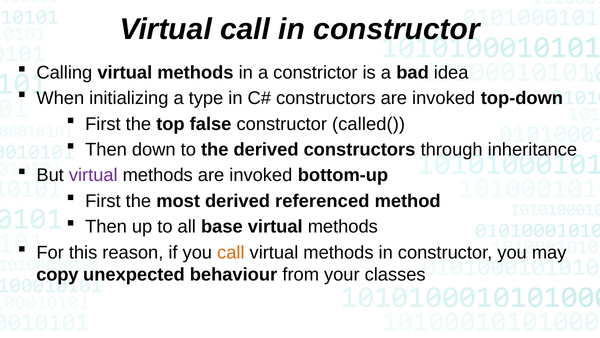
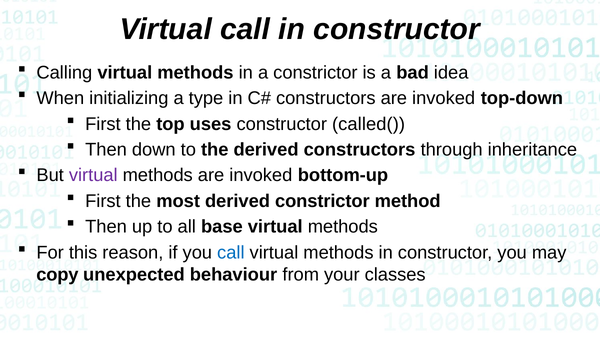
false: false -> uses
derived referenced: referenced -> constrictor
call at (231, 252) colour: orange -> blue
